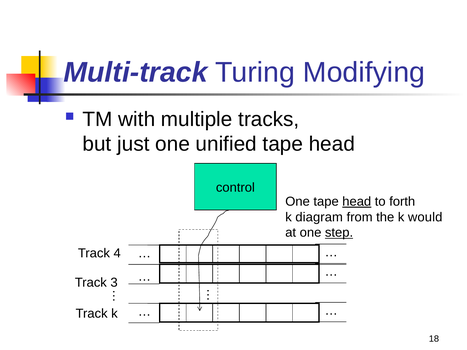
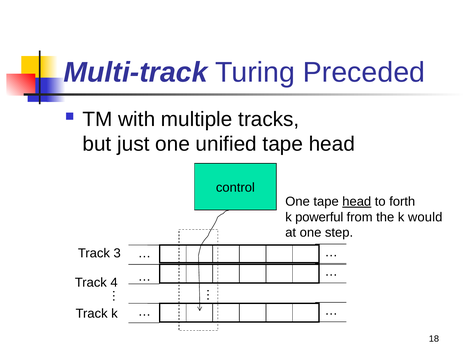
Modifying: Modifying -> Preceded
diagram: diagram -> powerful
step underline: present -> none
4: 4 -> 3
3: 3 -> 4
